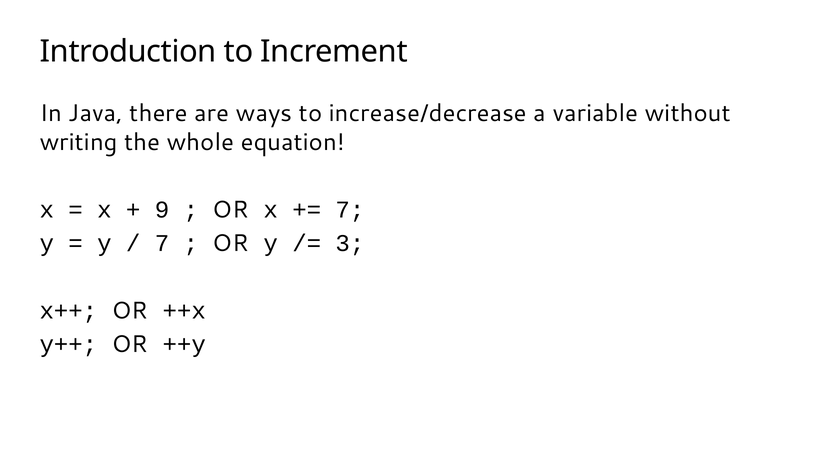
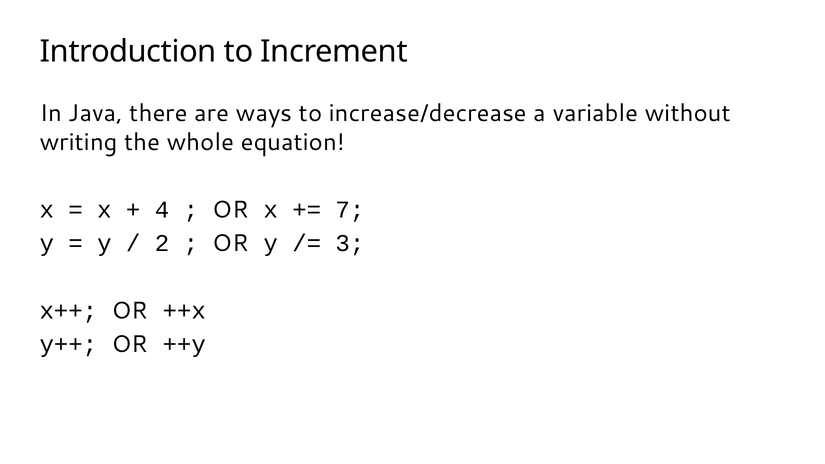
9: 9 -> 4
7 at (162, 243): 7 -> 2
